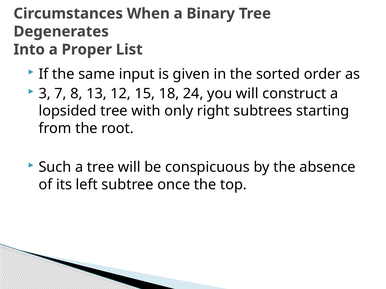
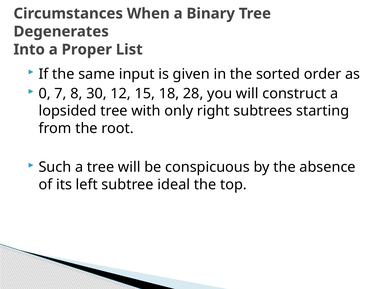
3: 3 -> 0
13: 13 -> 30
24: 24 -> 28
once: once -> ideal
